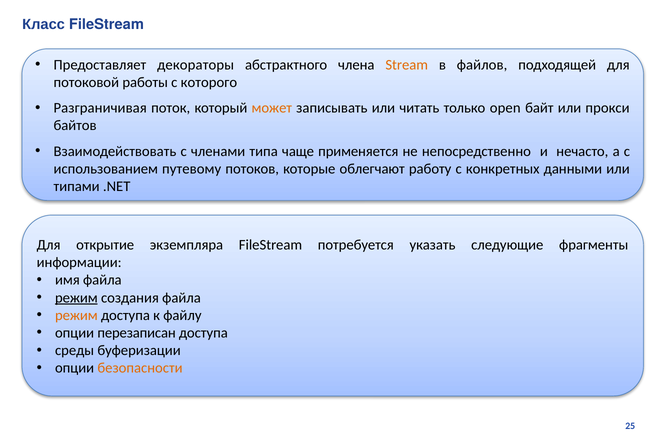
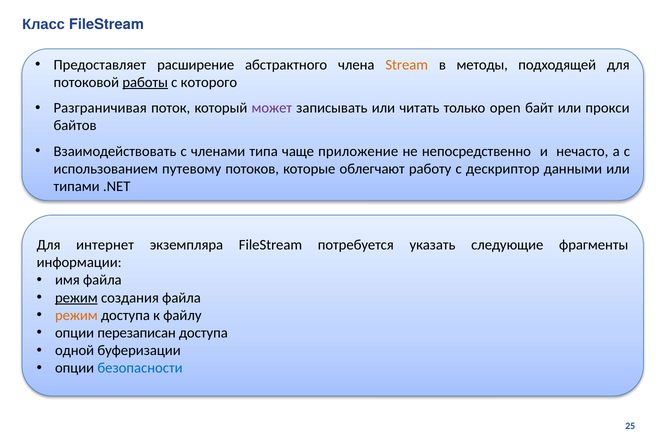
декораторы: декораторы -> расширение
файлов: файлов -> методы
работы underline: none -> present
может colour: orange -> purple
применяется: применяется -> приложение
конкретных: конкретных -> дескриптор
открытие: открытие -> интернет
среды: среды -> одной
безопасности colour: orange -> blue
